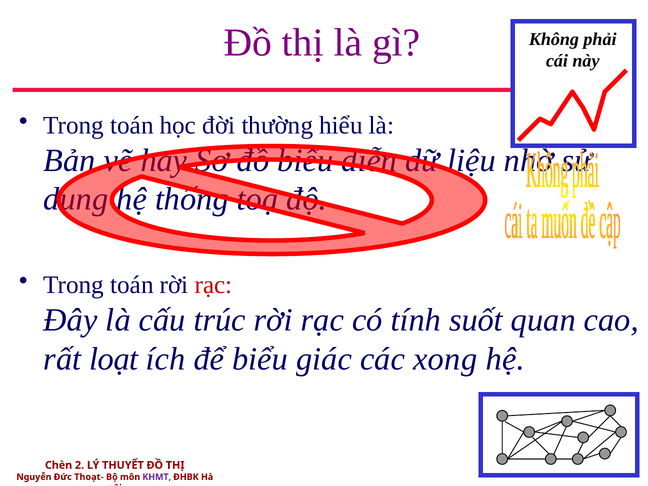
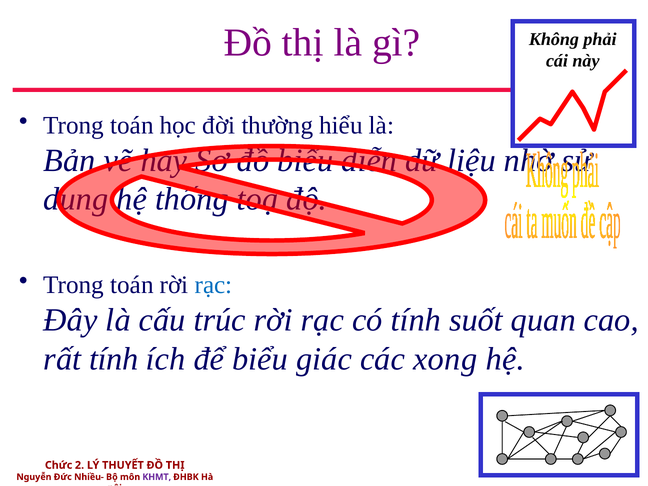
rạc at (214, 285) colour: red -> blue
rất loạt: loạt -> tính
Chèn: Chèn -> Chức
Thoạt-: Thoạt- -> Nhiều-
